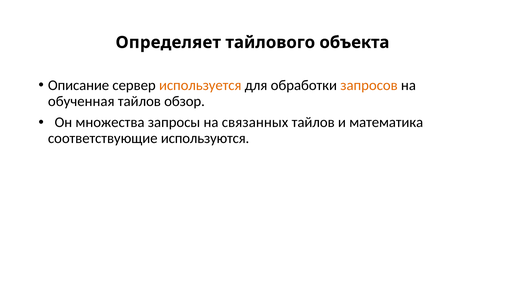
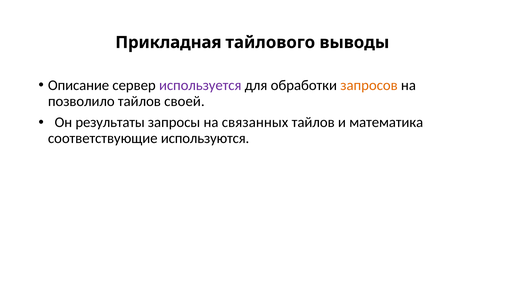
Определяет: Определяет -> Прикладная
объекта: объекта -> выводы
используется colour: orange -> purple
обученная: обученная -> позволило
обзор: обзор -> своей
множества: множества -> результаты
